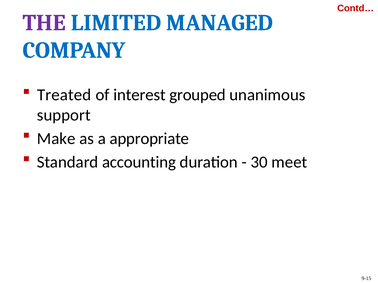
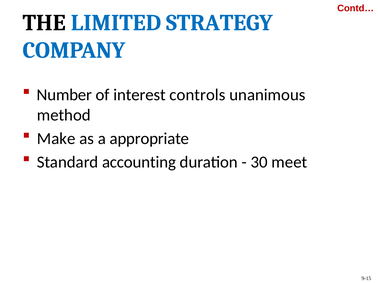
THE colour: purple -> black
MANAGED: MANAGED -> STRATEGY
Treated: Treated -> Number
grouped: grouped -> controls
support: support -> method
